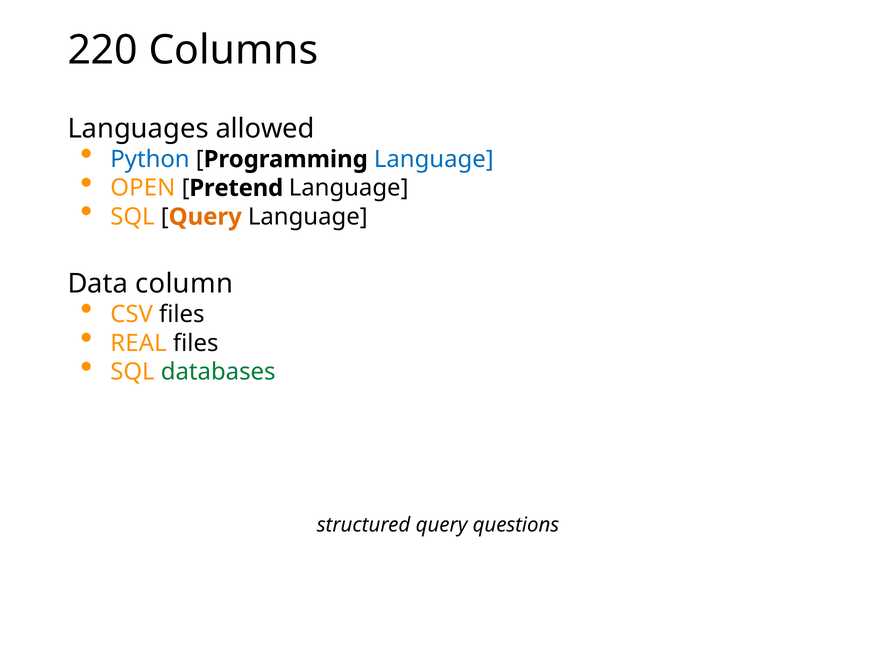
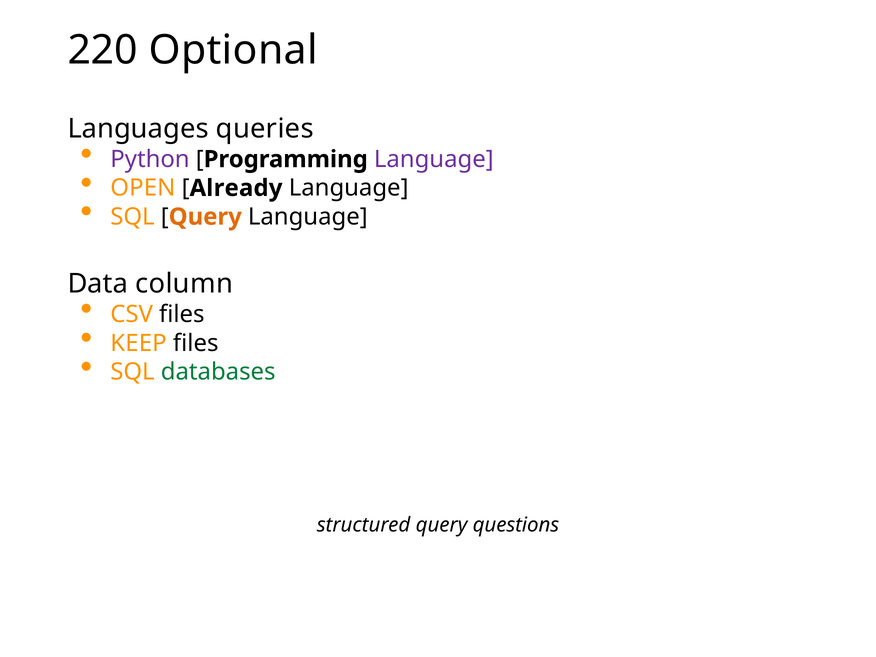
Columns: Columns -> Optional
allowed: allowed -> queries
Python colour: blue -> purple
Language at (434, 159) colour: blue -> purple
Pretend: Pretend -> Already
REAL: REAL -> KEEP
